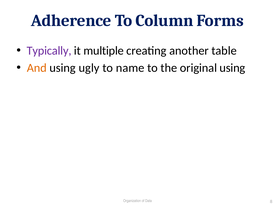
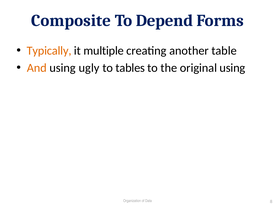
Adherence: Adherence -> Composite
Column: Column -> Depend
Typically colour: purple -> orange
name: name -> tables
